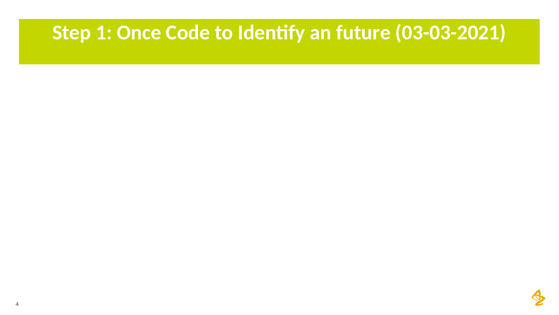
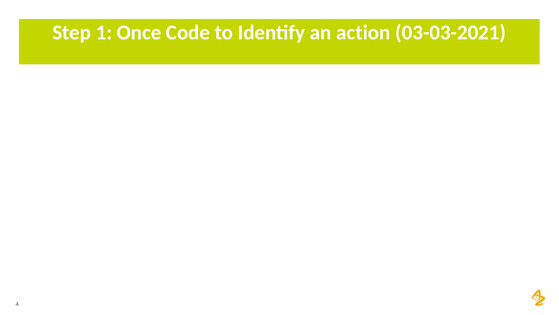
future: future -> action
